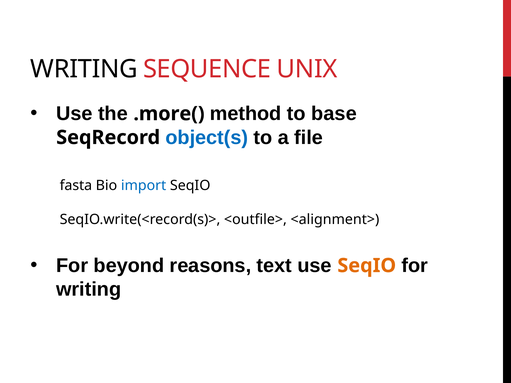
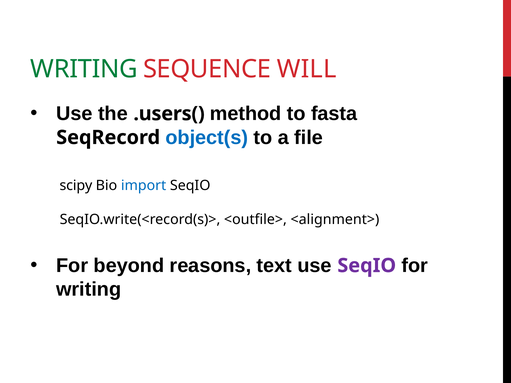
WRITING at (84, 69) colour: black -> green
UNIX: UNIX -> WILL
.more(: .more( -> .users(
base: base -> fasta
fasta: fasta -> scipy
SeqIO at (367, 266) colour: orange -> purple
